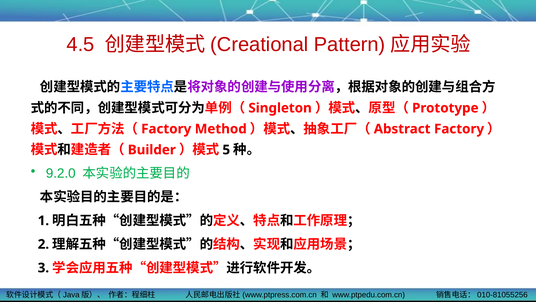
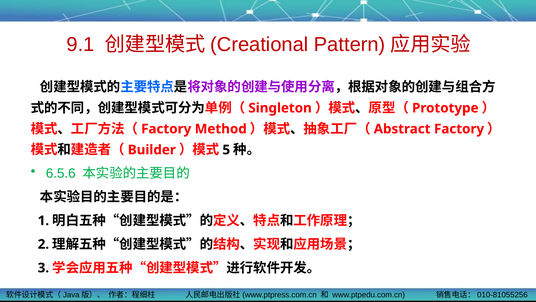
4.5: 4.5 -> 9.1
9.2.0: 9.2.0 -> 6.5.6
